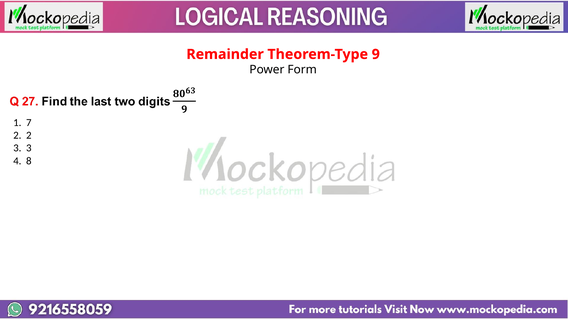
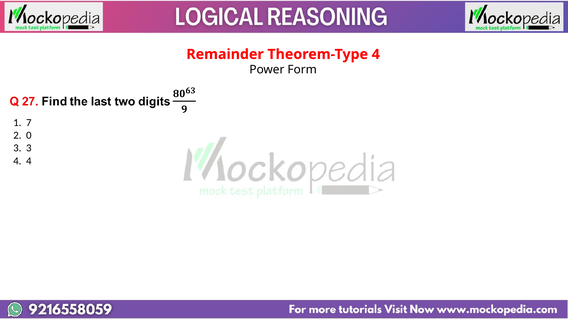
Theorem-Type 9: 9 -> 4
2 2: 2 -> 0
4 8: 8 -> 4
